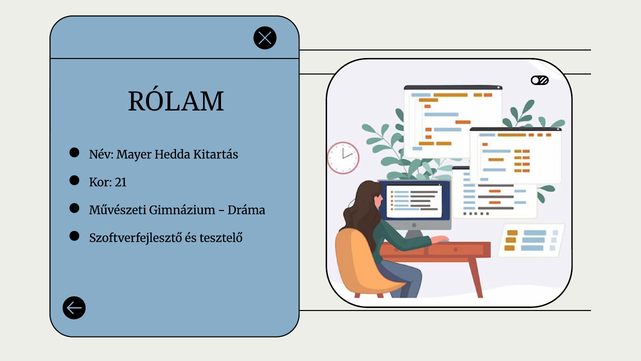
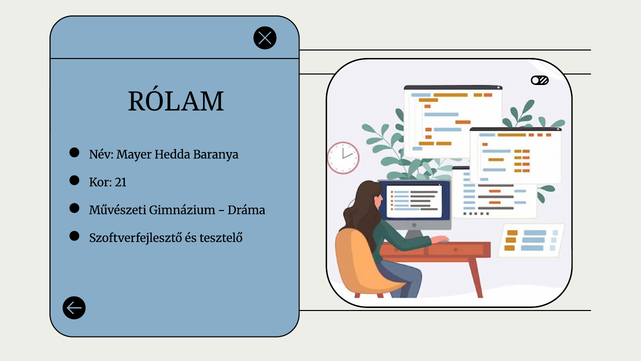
Kitartás: Kitartás -> Baranya
